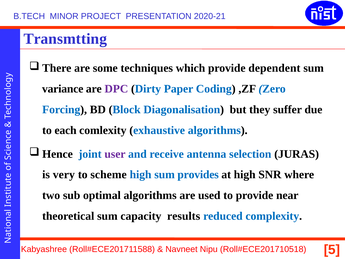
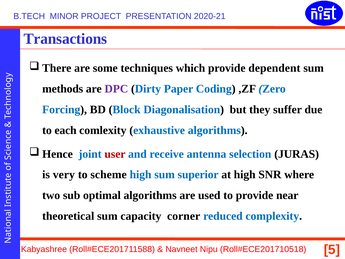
Transmtting: Transmtting -> Transactions
variance: variance -> methods
user colour: purple -> red
provides: provides -> superior
results: results -> corner
